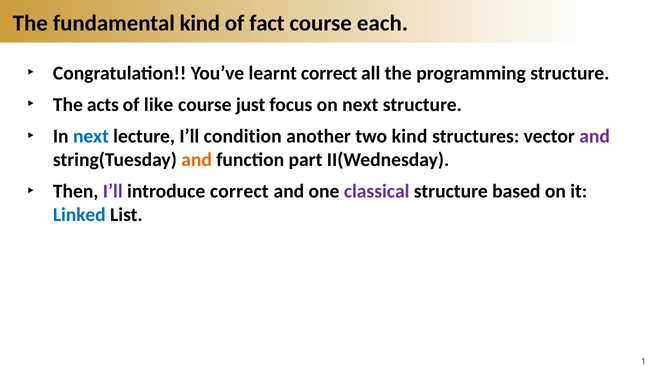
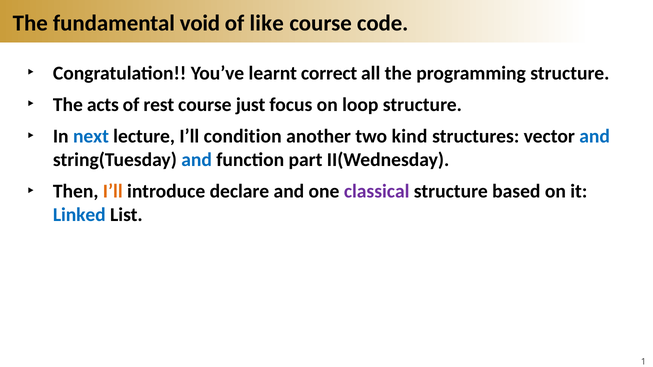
fundamental kind: kind -> void
fact: fact -> like
each: each -> code
like: like -> rest
on next: next -> loop
and at (595, 136) colour: purple -> blue
and at (197, 160) colour: orange -> blue
I’ll at (113, 192) colour: purple -> orange
introduce correct: correct -> declare
